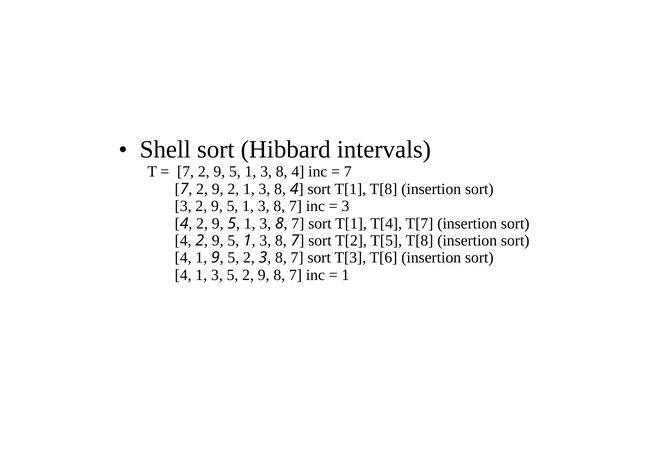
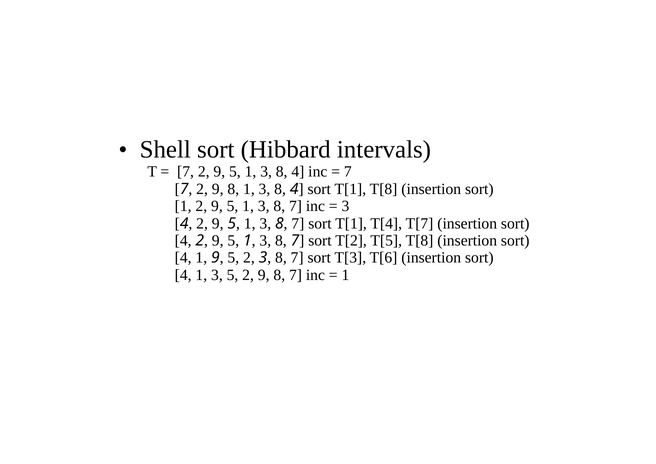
2 at (233, 189): 2 -> 8
3 at (183, 206): 3 -> 1
